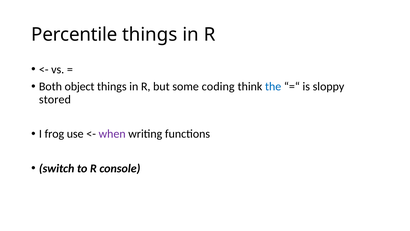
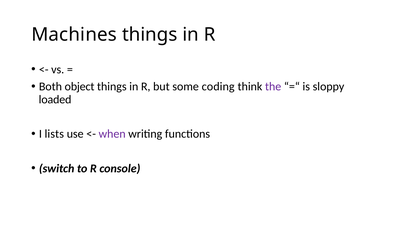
Percentile: Percentile -> Machines
the colour: blue -> purple
stored: stored -> loaded
frog: frog -> lists
